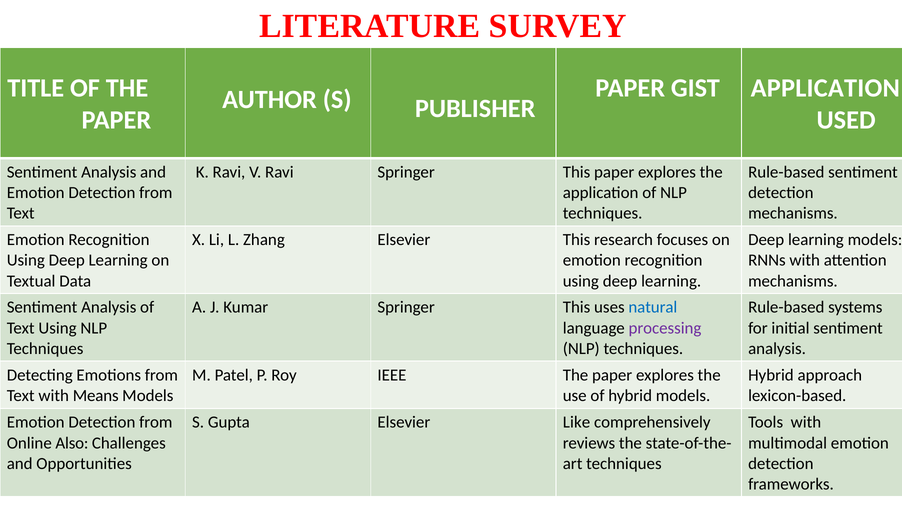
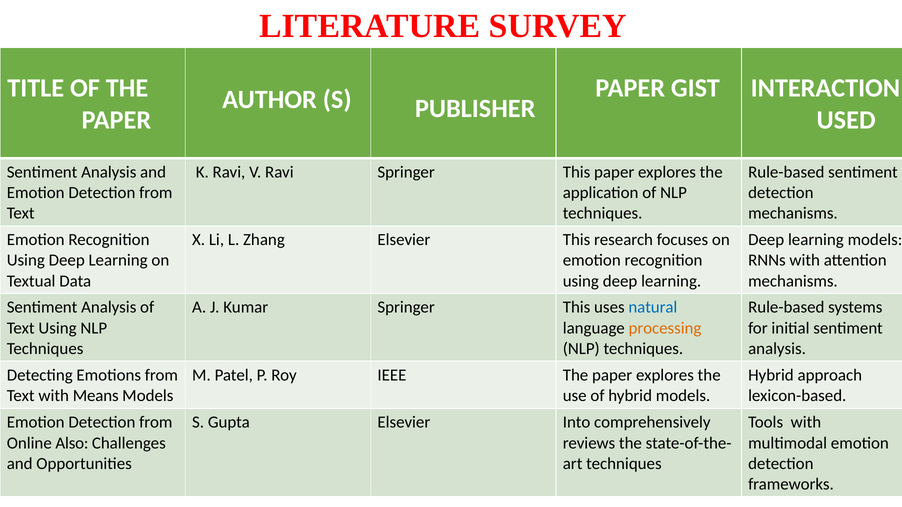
GIST APPLICATION: APPLICATION -> INTERACTION
processing colour: purple -> orange
Like: Like -> Into
